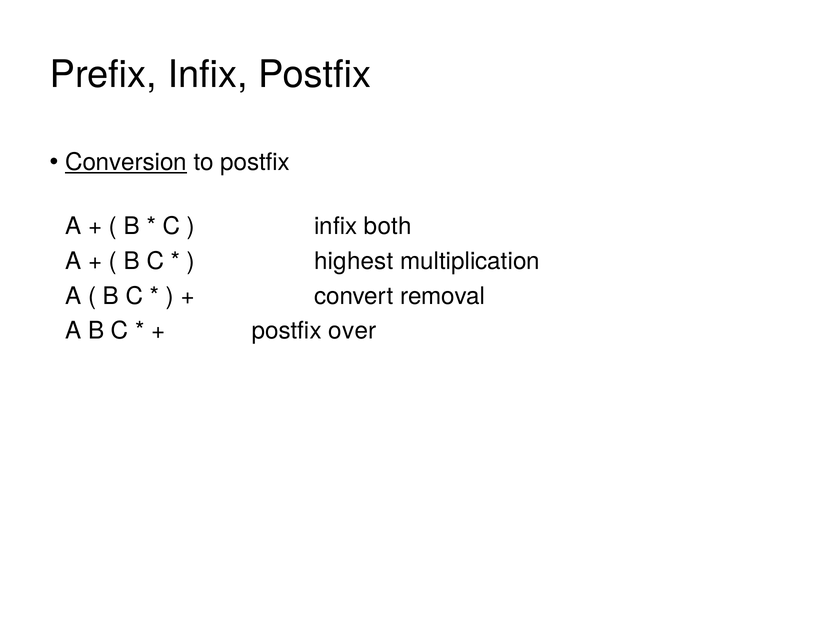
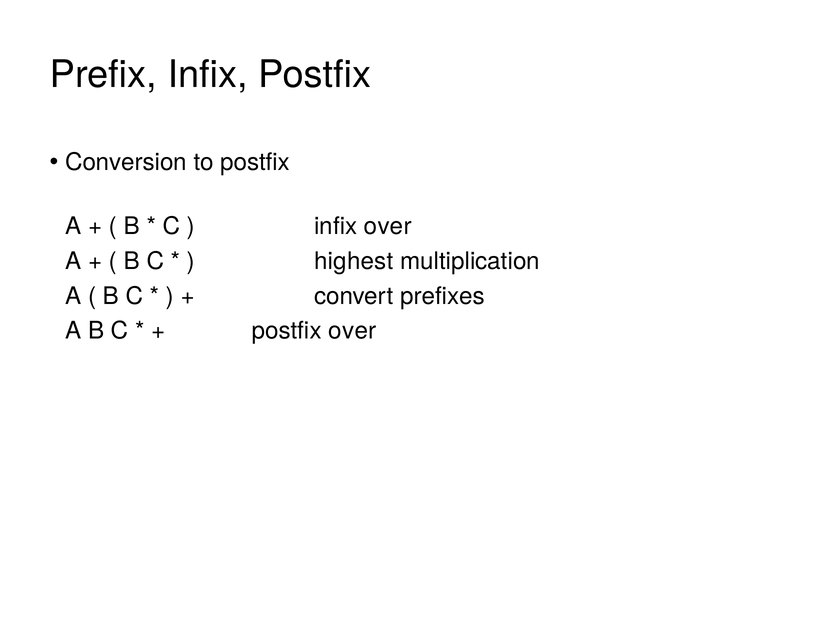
Conversion underline: present -> none
infix both: both -> over
removal: removal -> prefixes
